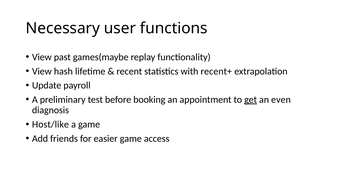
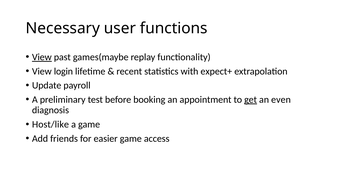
View at (42, 57) underline: none -> present
hash: hash -> login
recent+: recent+ -> expect+
